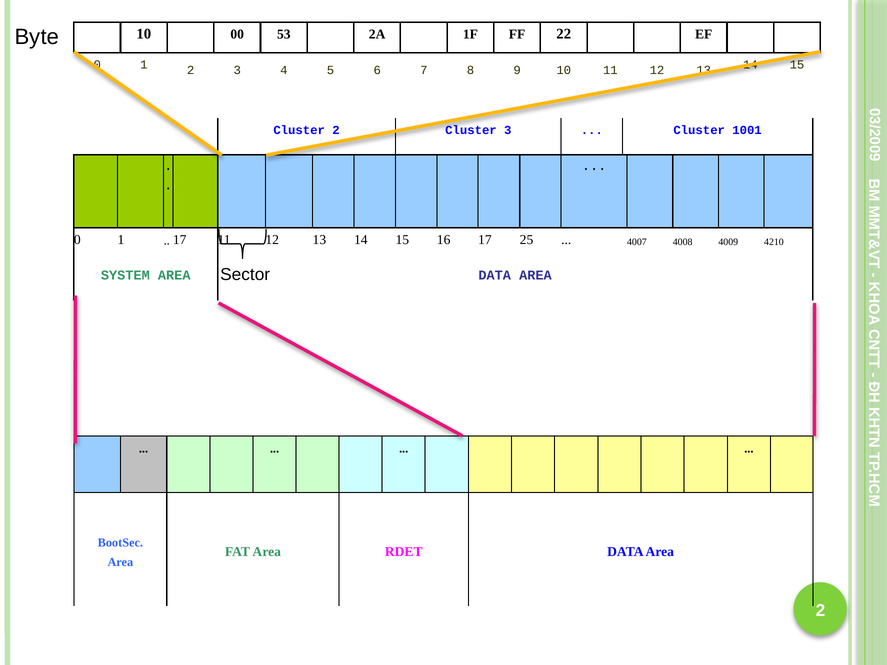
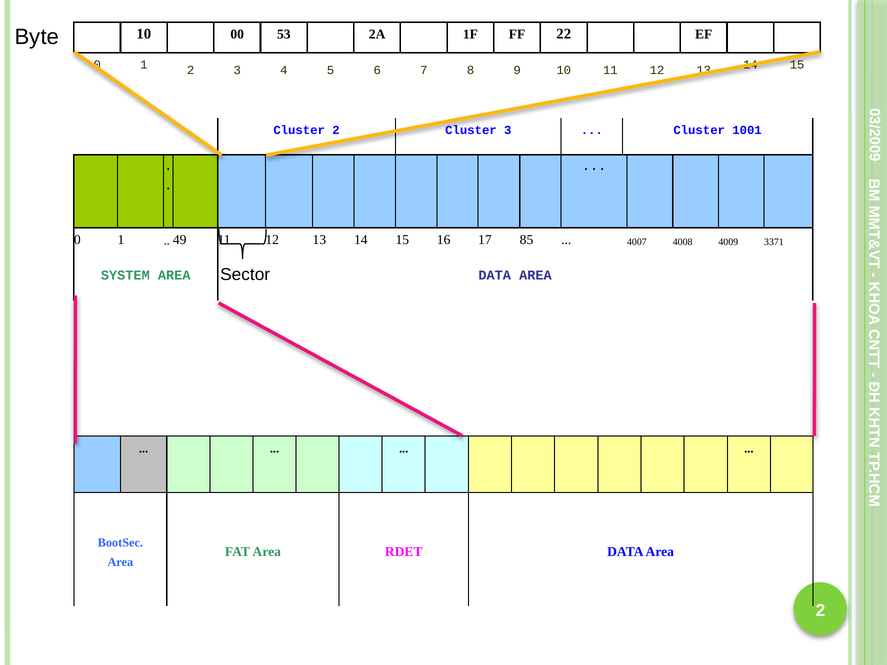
17 at (180, 240): 17 -> 49
25: 25 -> 85
4210: 4210 -> 3371
